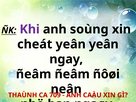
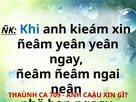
Khi colour: purple -> blue
soùng: soùng -> kieám
cheát at (35, 44): cheát -> ñeâm
ñôøi: ñôøi -> ngai
